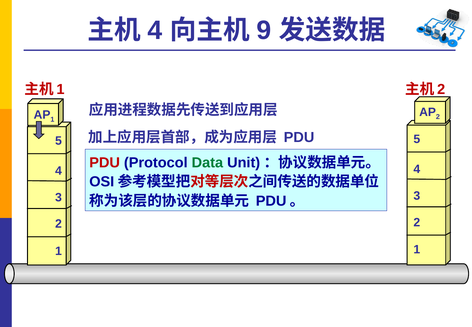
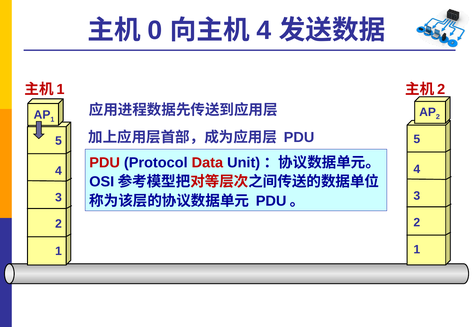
4 at (155, 30): 4 -> 0
9 at (264, 30): 9 -> 4
Data colour: green -> red
